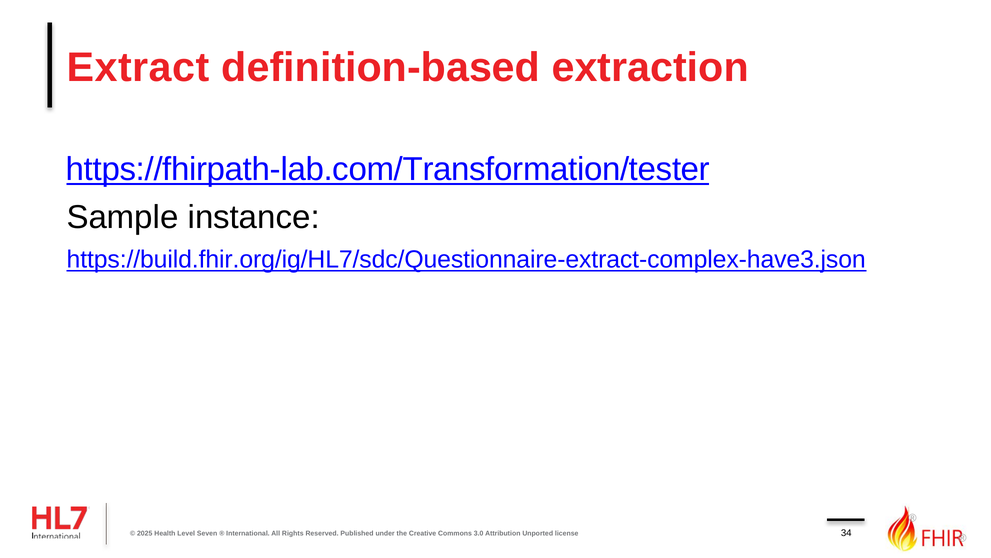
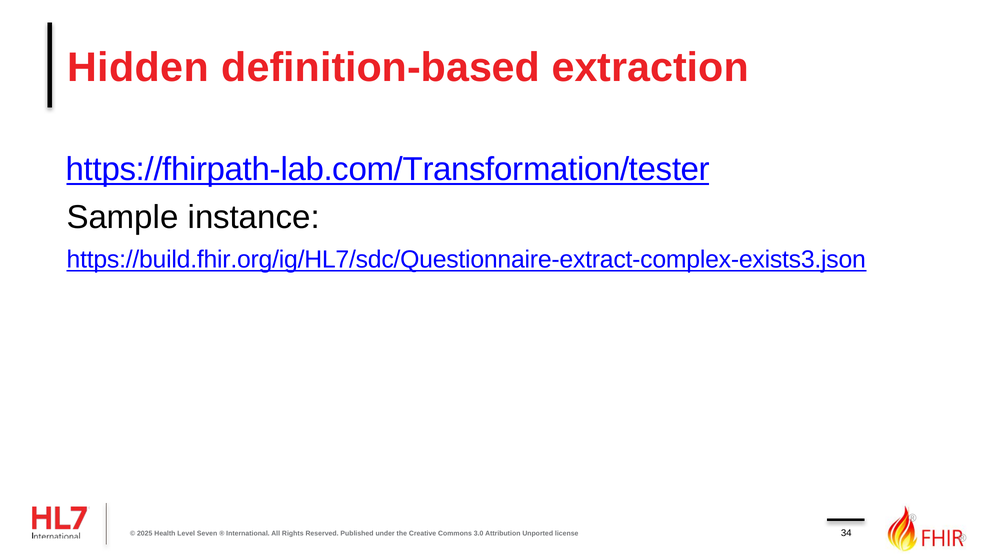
Extract: Extract -> Hidden
https://build.fhir.org/ig/HL7/sdc/Questionnaire-extract-complex-have3.json: https://build.fhir.org/ig/HL7/sdc/Questionnaire-extract-complex-have3.json -> https://build.fhir.org/ig/HL7/sdc/Questionnaire-extract-complex-exists3.json
